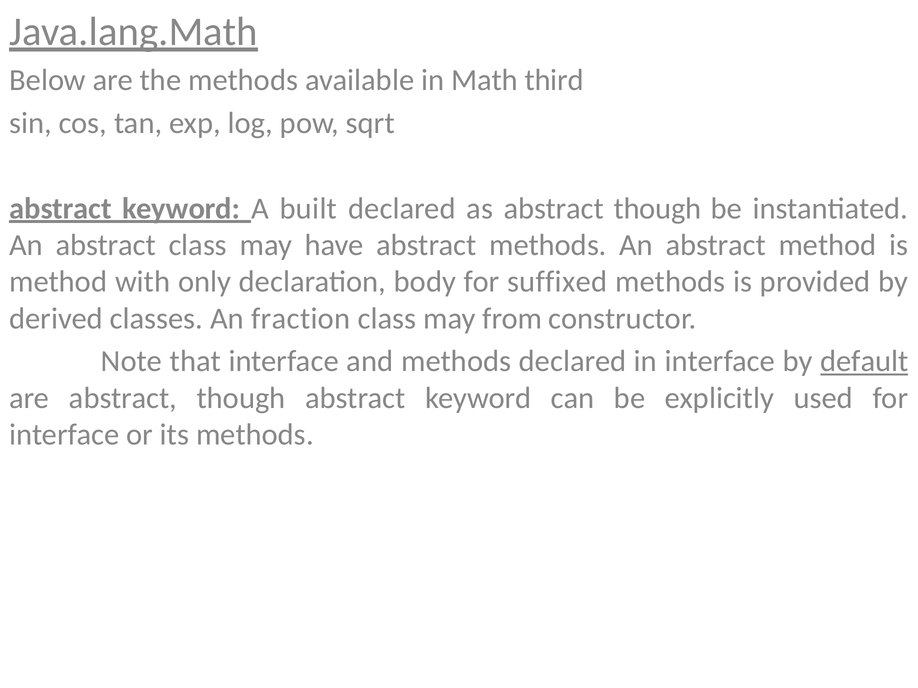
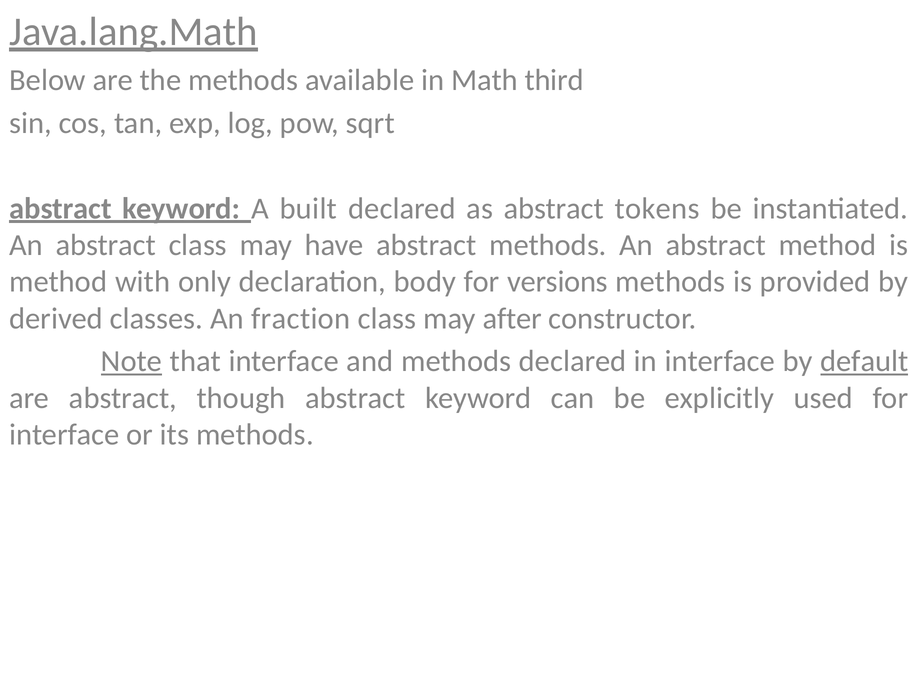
as abstract though: though -> tokens
suffixed: suffixed -> versions
from: from -> after
Note underline: none -> present
